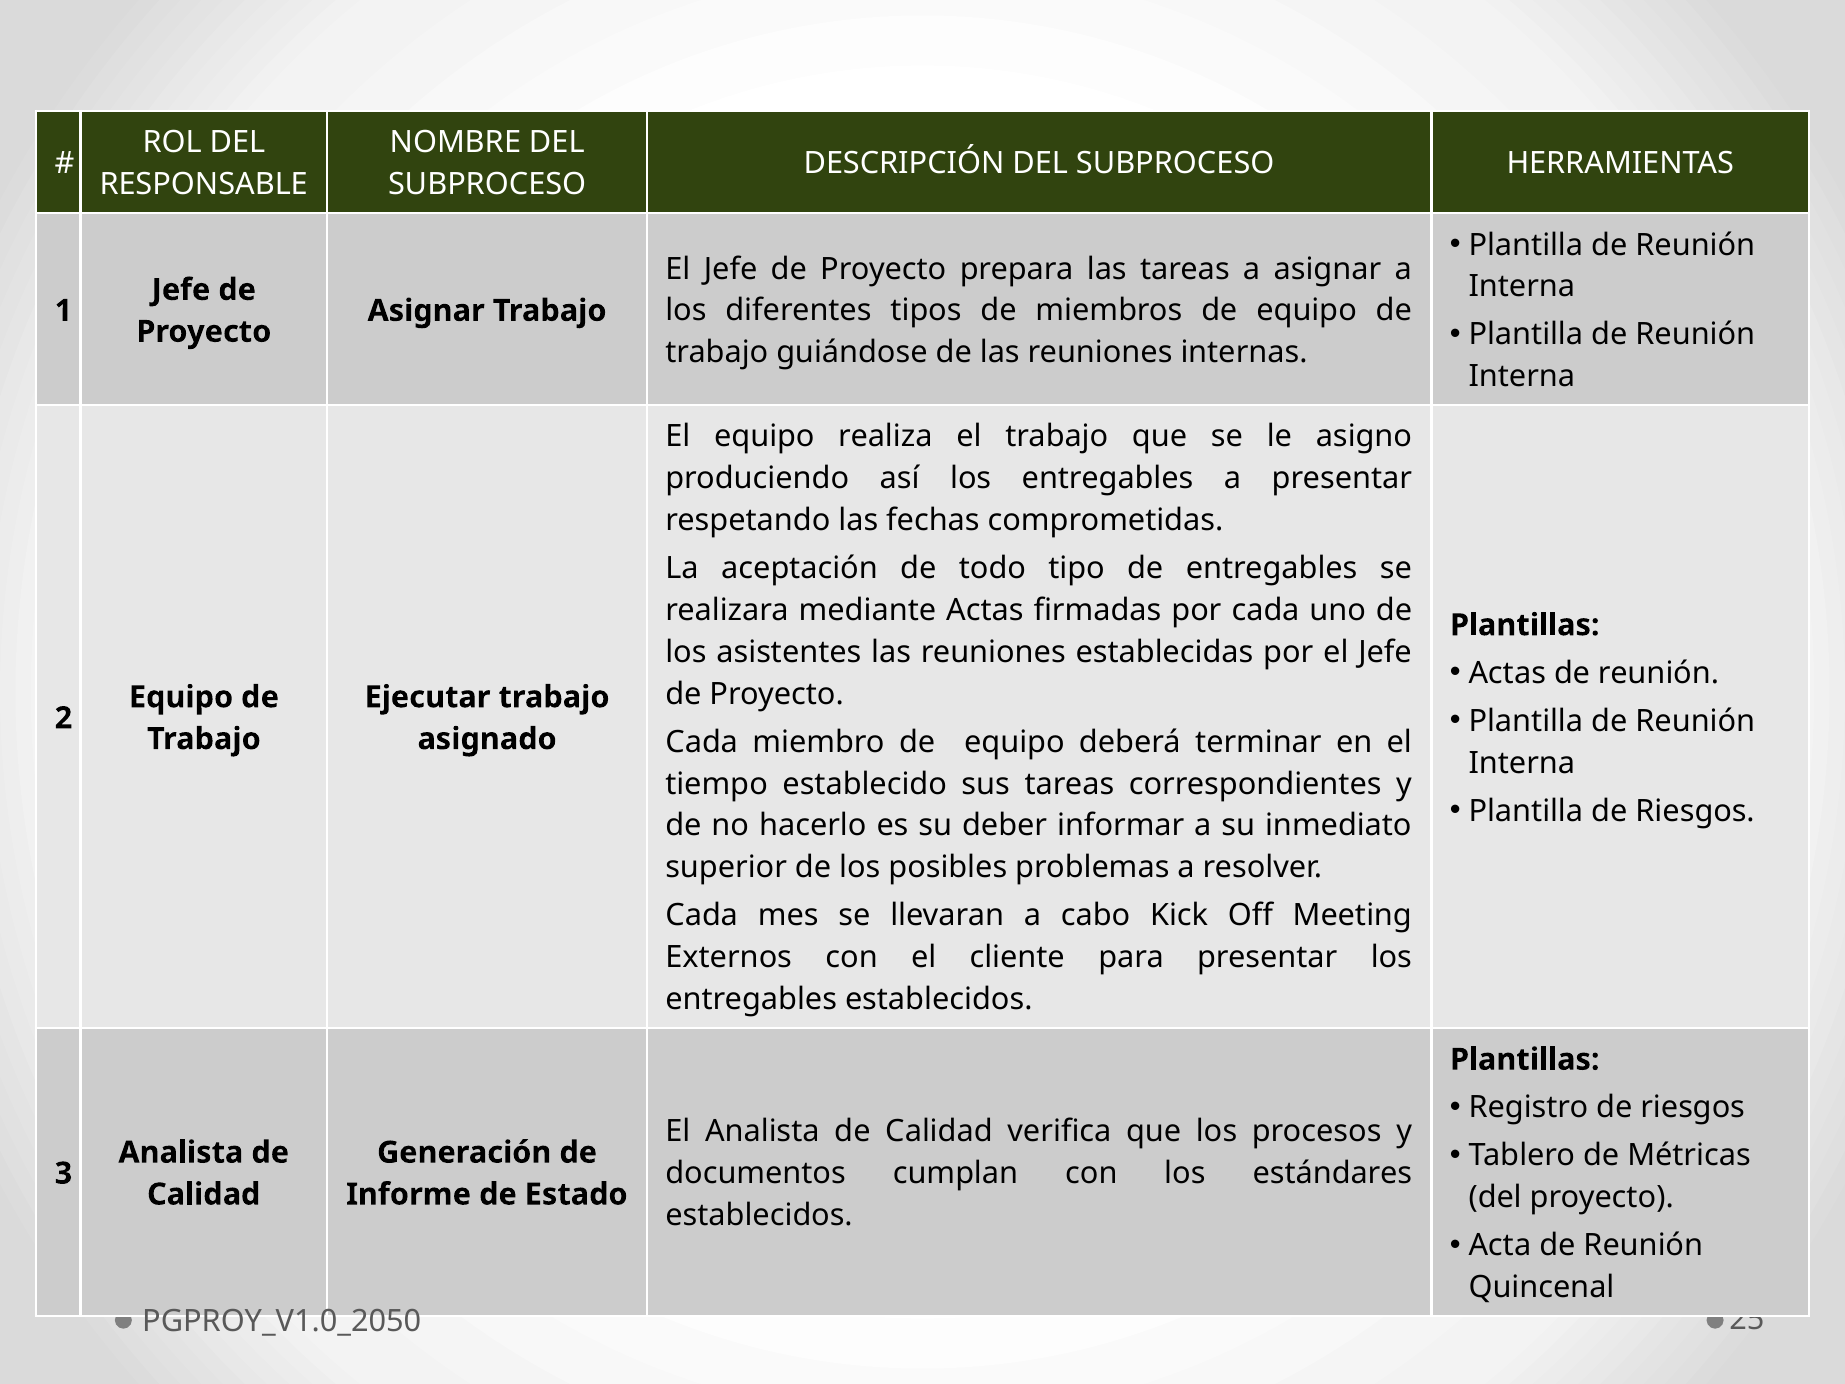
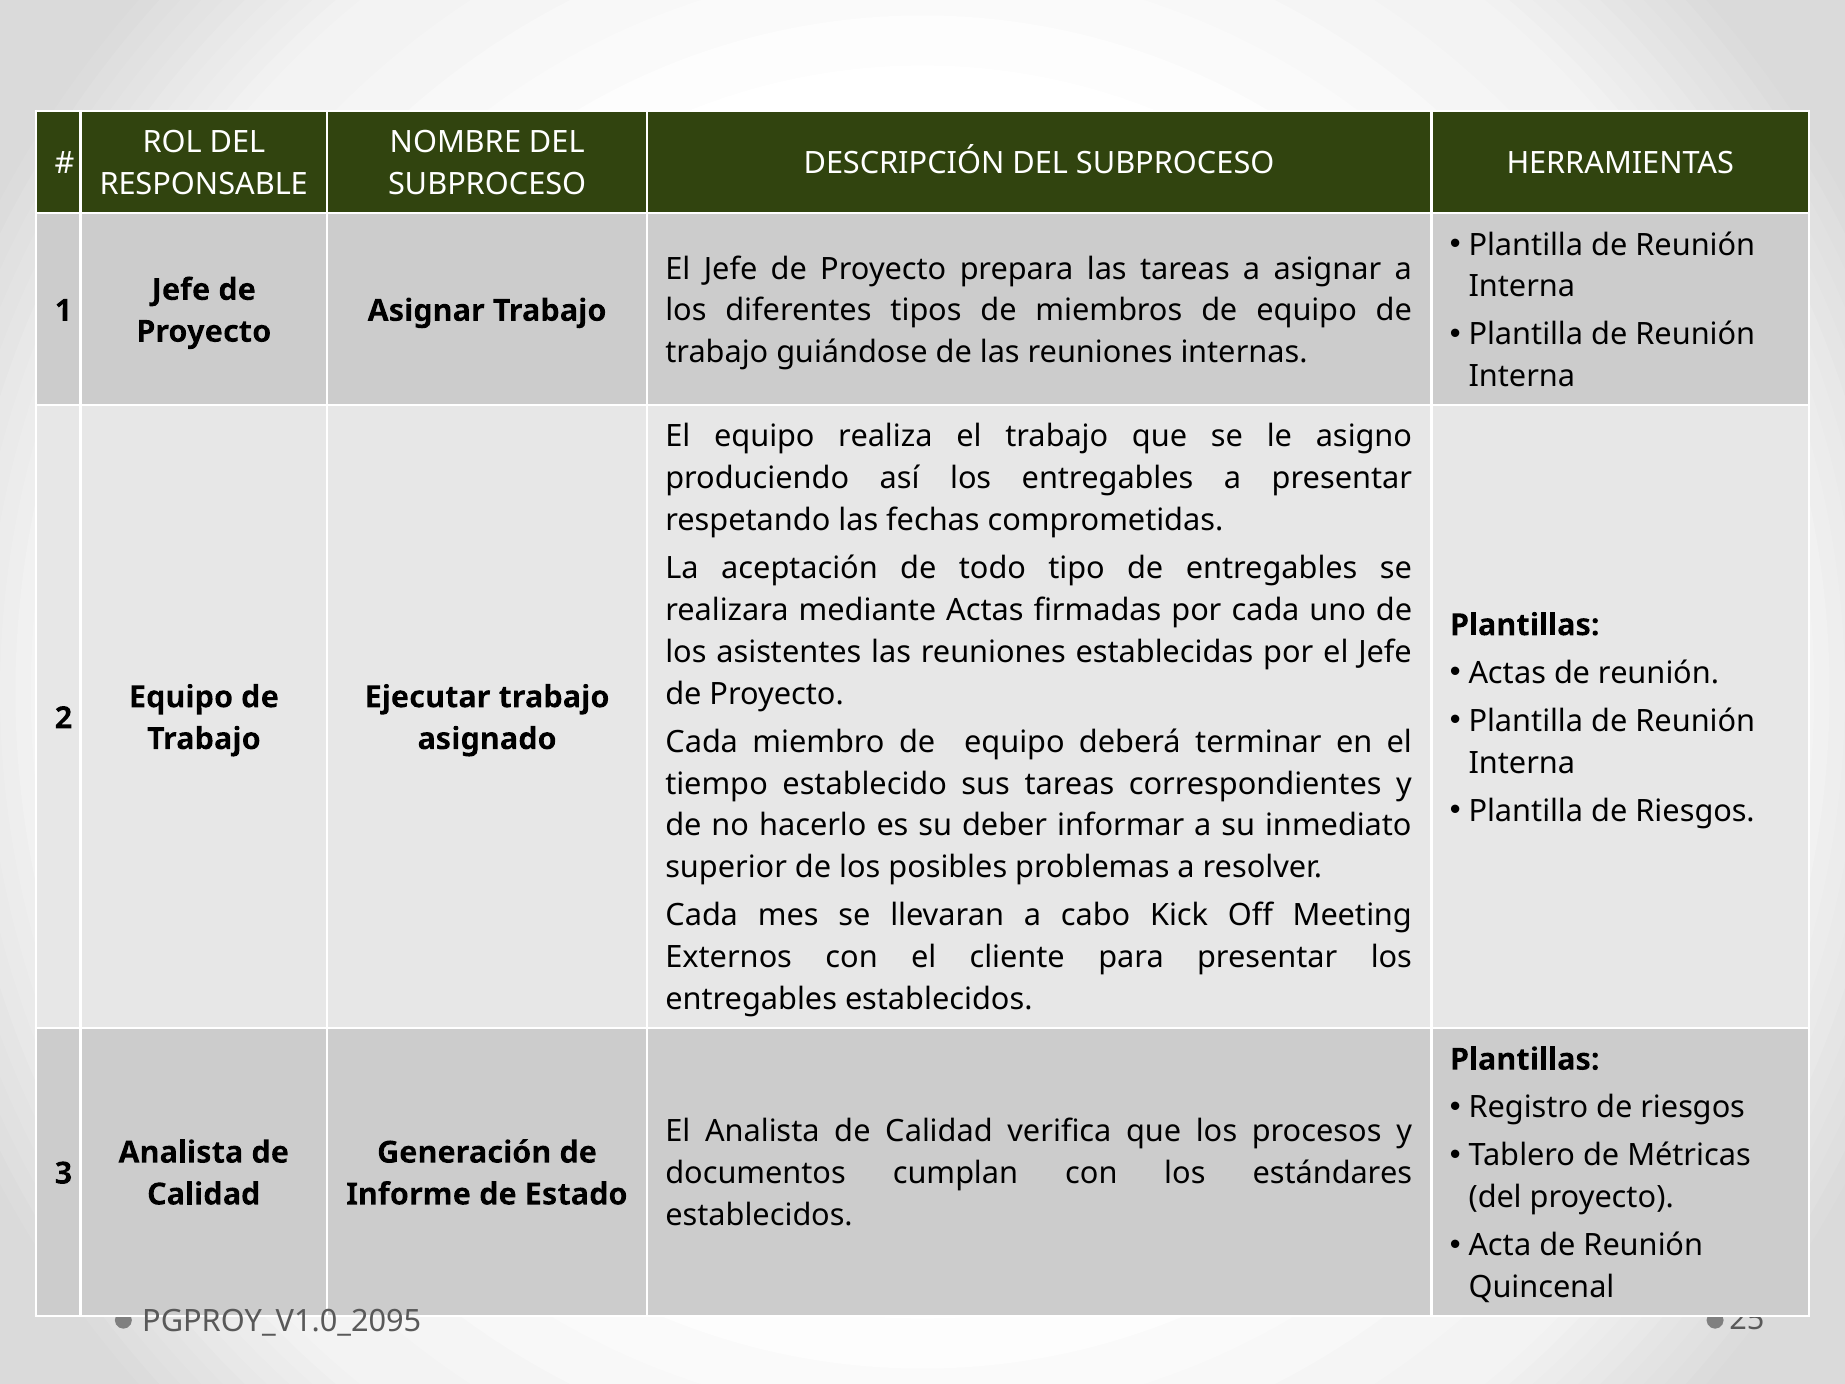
PGPROY_V1.0_2050: PGPROY_V1.0_2050 -> PGPROY_V1.0_2095
